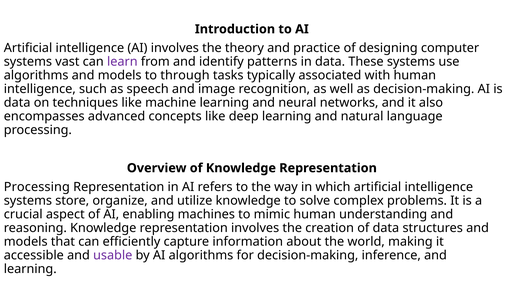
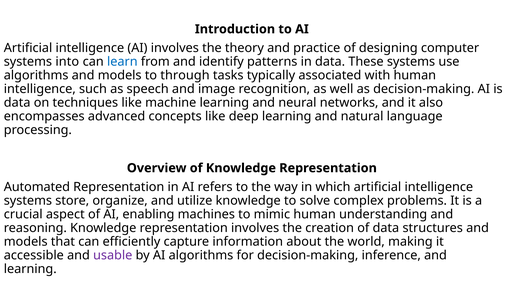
vast: vast -> into
learn colour: purple -> blue
Processing at (37, 187): Processing -> Automated
